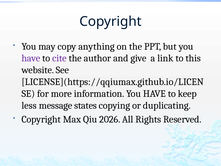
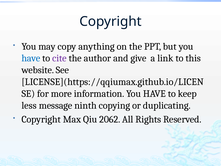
have at (31, 58) colour: purple -> blue
states: states -> ninth
2026: 2026 -> 2062
